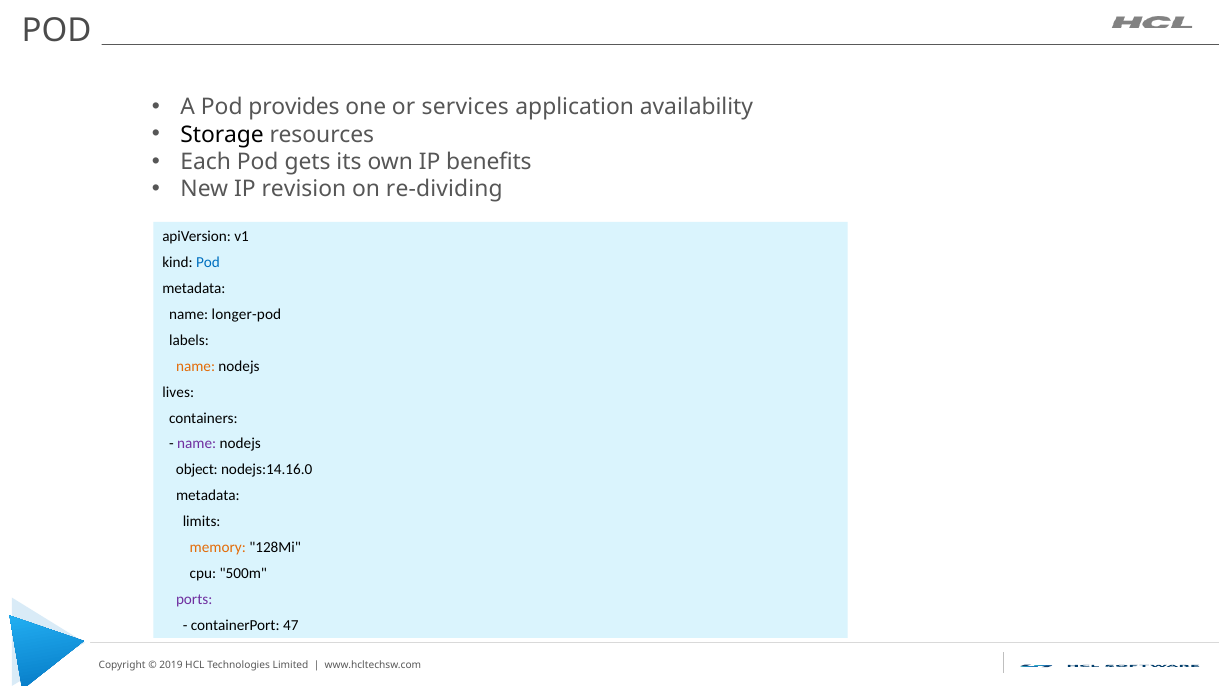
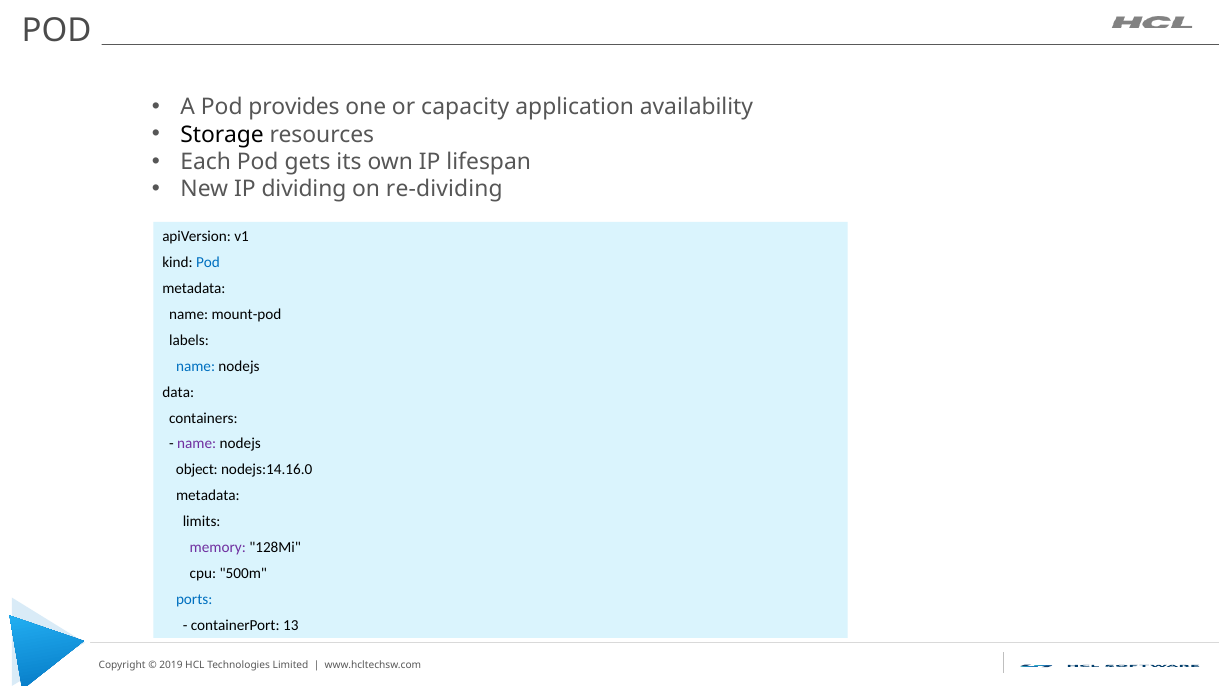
services: services -> capacity
benefits: benefits -> lifespan
revision: revision -> dividing
longer-pod: longer-pod -> mount-pod
name at (196, 366) colour: orange -> blue
lives: lives -> data
memory colour: orange -> purple
ports colour: purple -> blue
47: 47 -> 13
